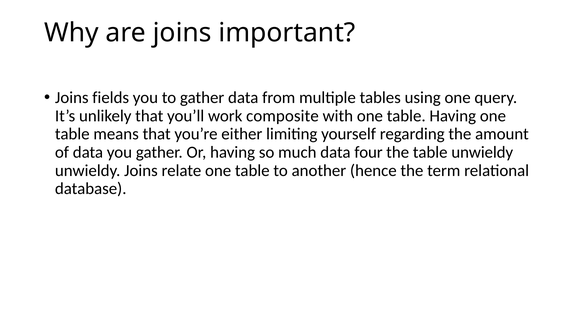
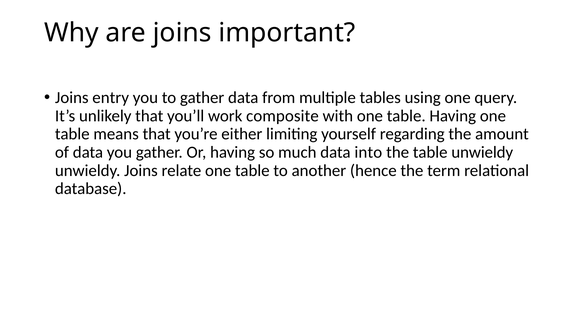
fields: fields -> entry
four: four -> into
